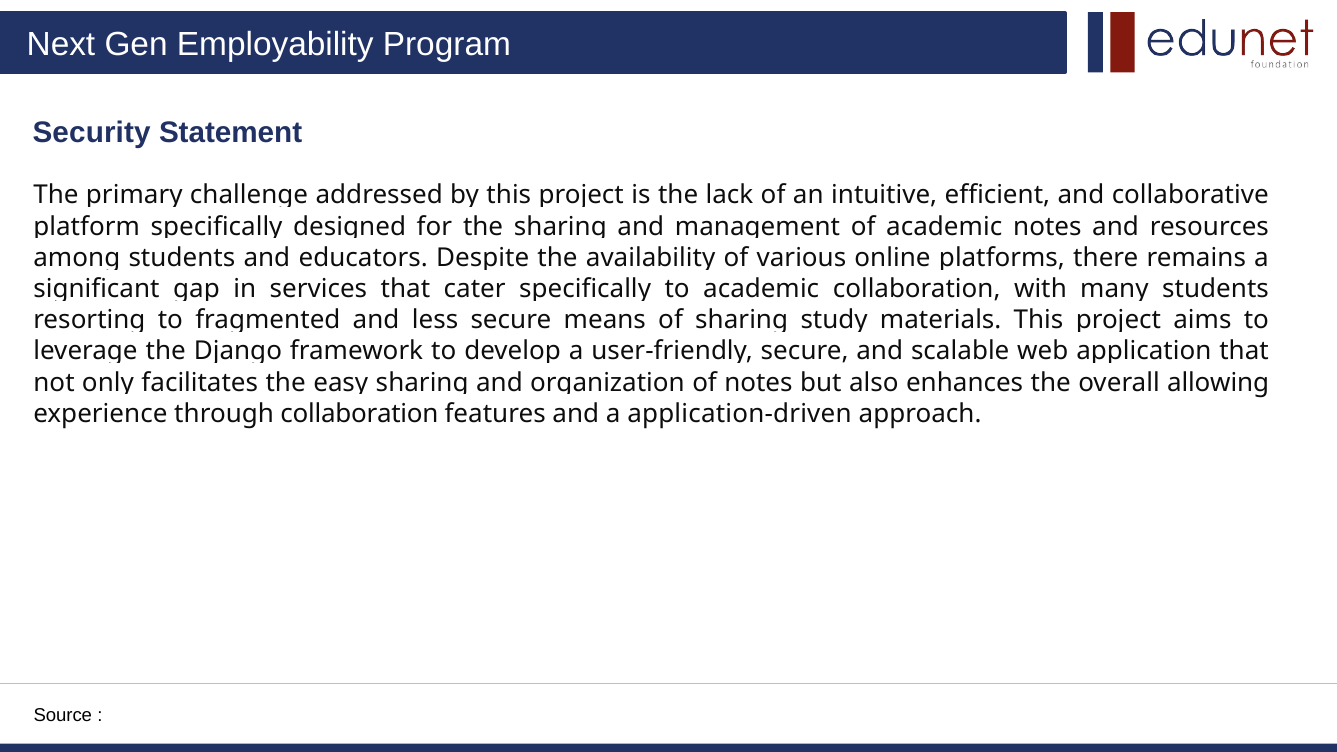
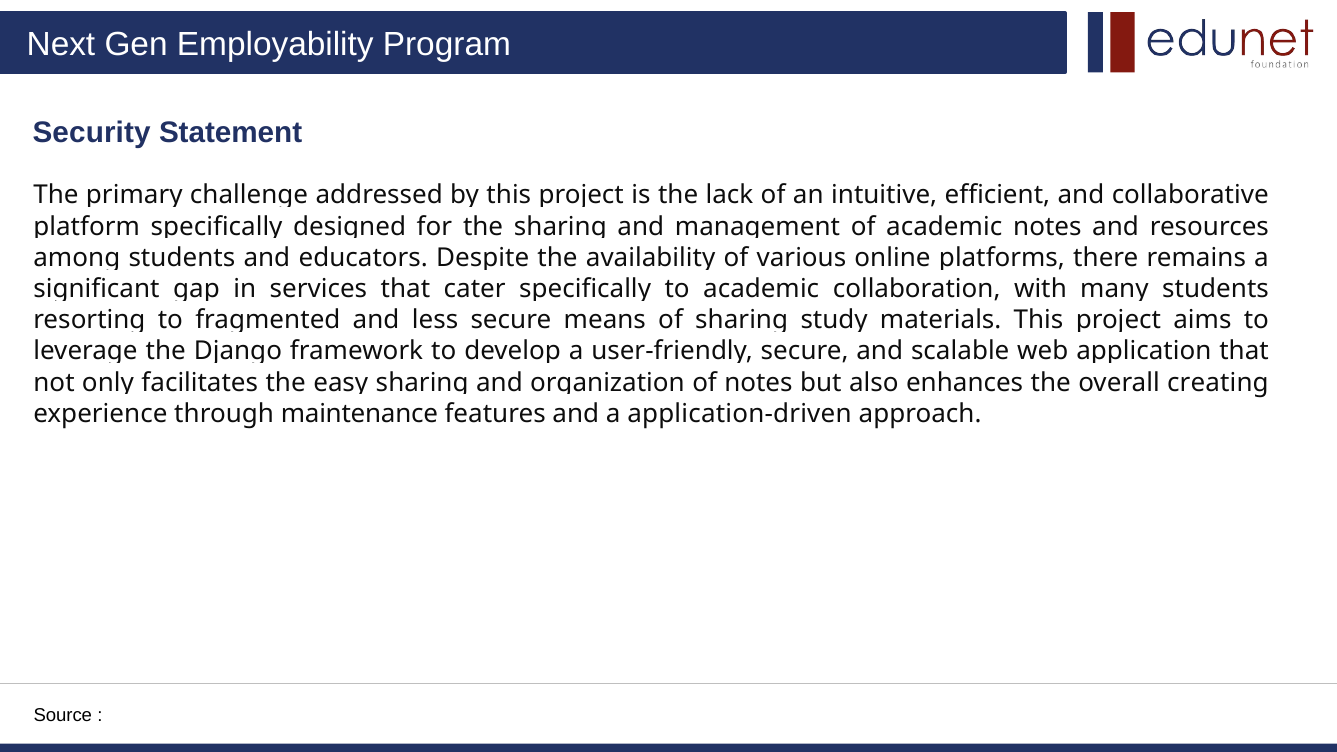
allowing: allowing -> creating
through collaboration: collaboration -> maintenance
